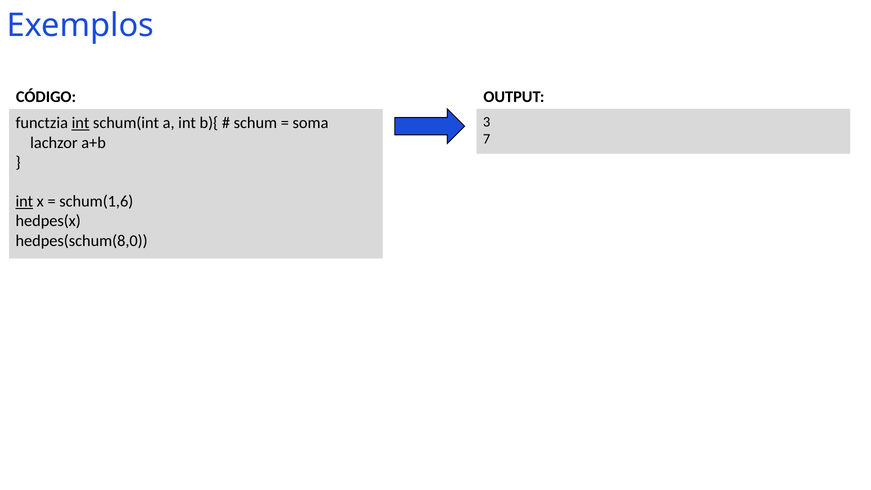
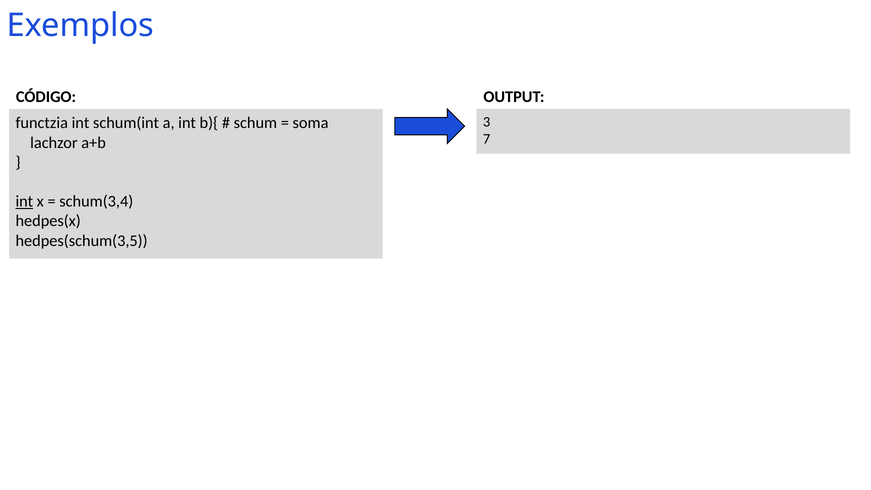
int at (80, 123) underline: present -> none
schum(1,6: schum(1,6 -> schum(3,4
hedpes(schum(8,0: hedpes(schum(8,0 -> hedpes(schum(3,5
